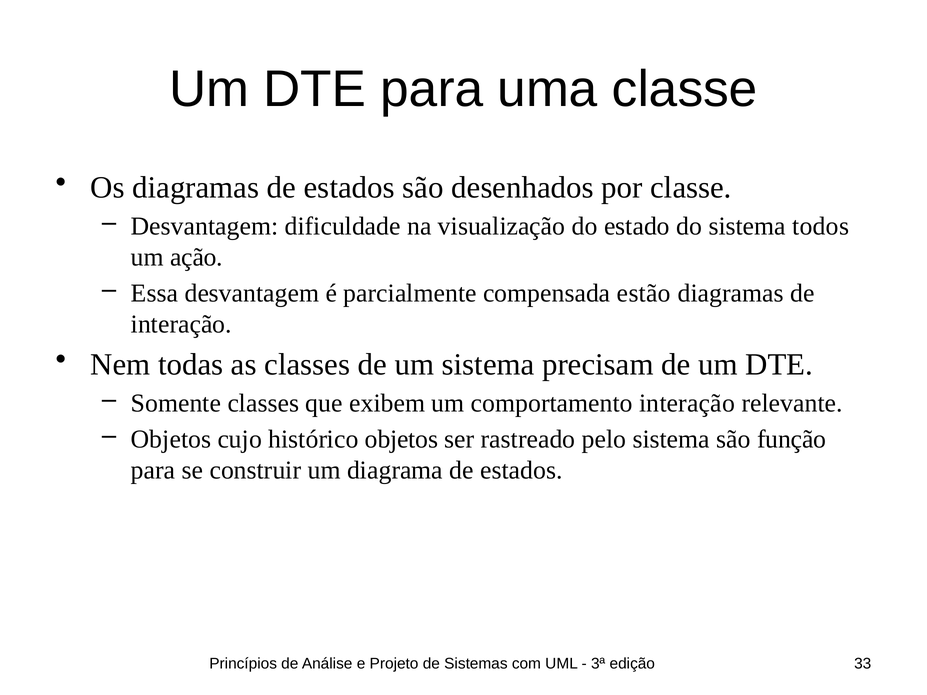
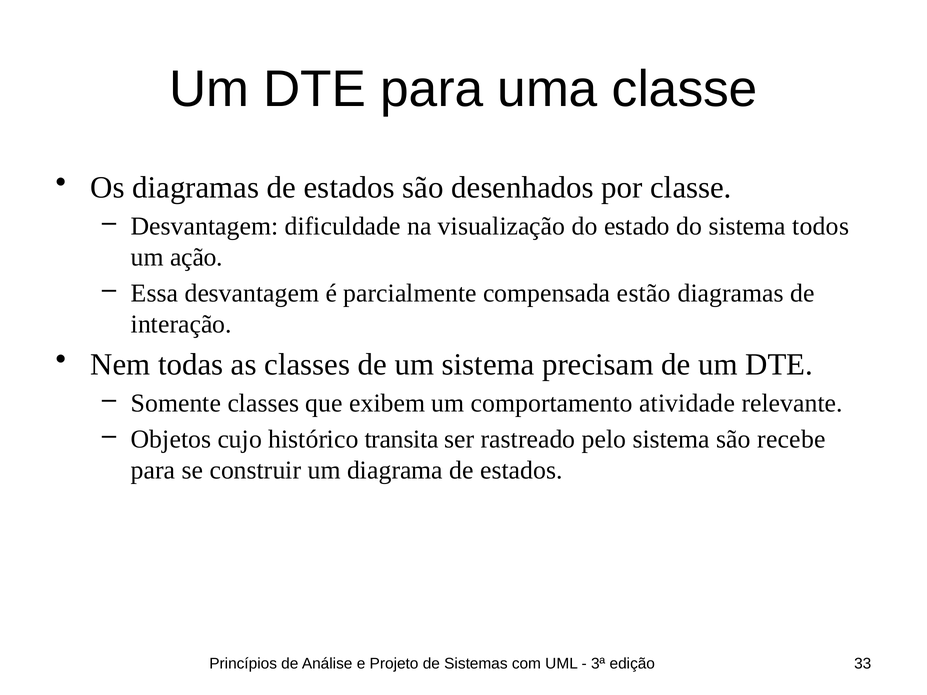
comportamento interação: interação -> atividade
histórico objetos: objetos -> transita
função: função -> recebe
